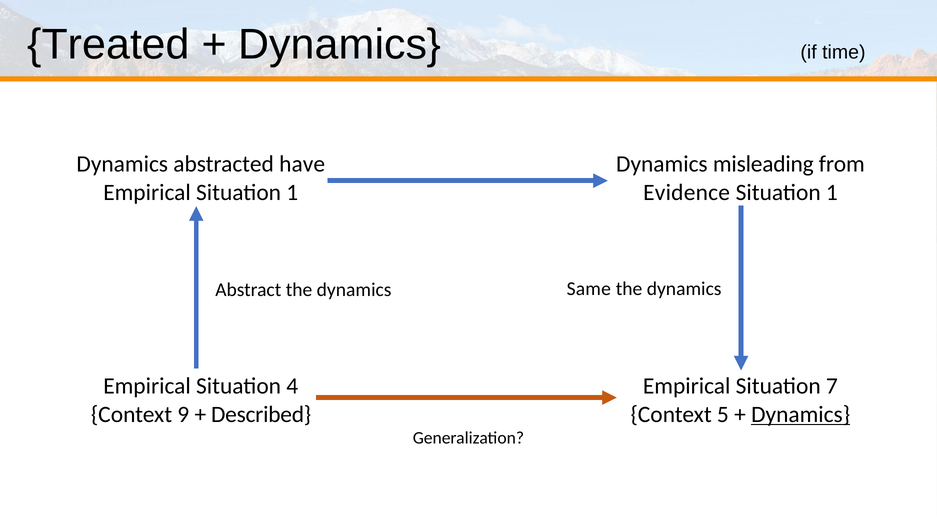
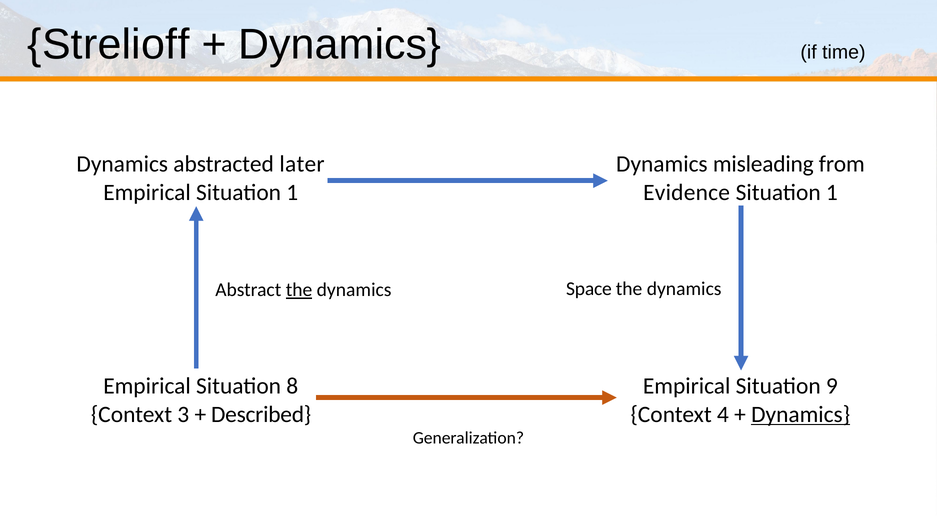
Treated: Treated -> Strelioff
have: have -> later
Same: Same -> Space
the at (299, 290) underline: none -> present
4: 4 -> 8
7: 7 -> 9
9: 9 -> 3
5: 5 -> 4
